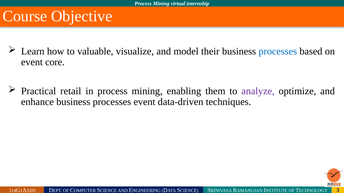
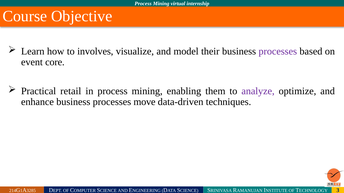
valuable: valuable -> involves
processes at (278, 52) colour: blue -> purple
processes event: event -> move
